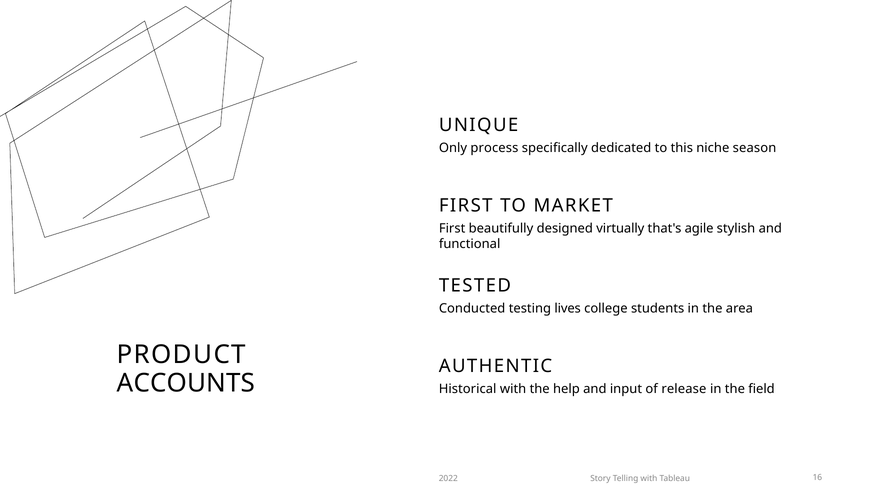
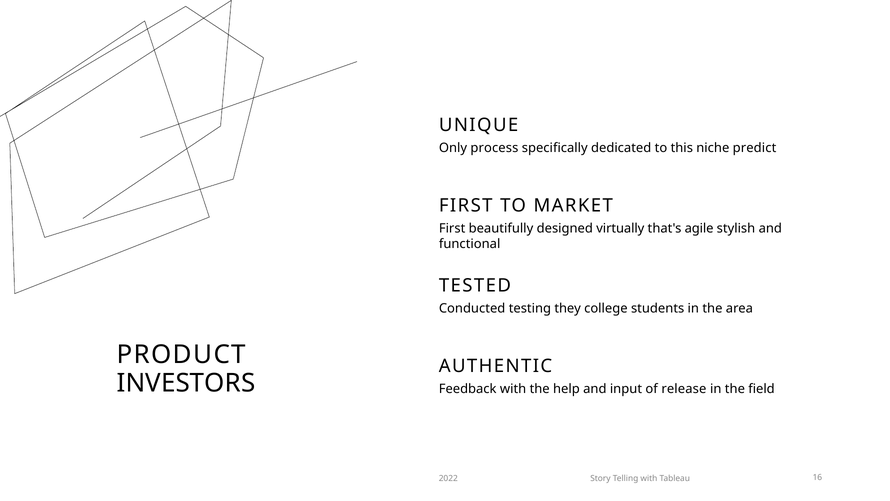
season: season -> predict
lives: lives -> they
ACCOUNTS: ACCOUNTS -> INVESTORS
Historical: Historical -> Feedback
